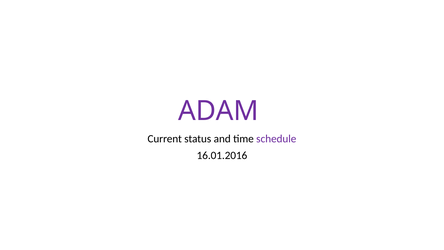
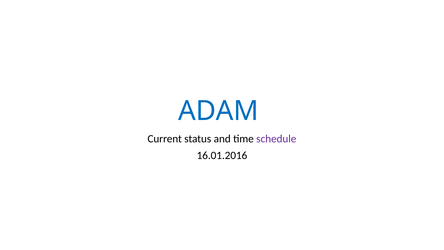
ADAM colour: purple -> blue
